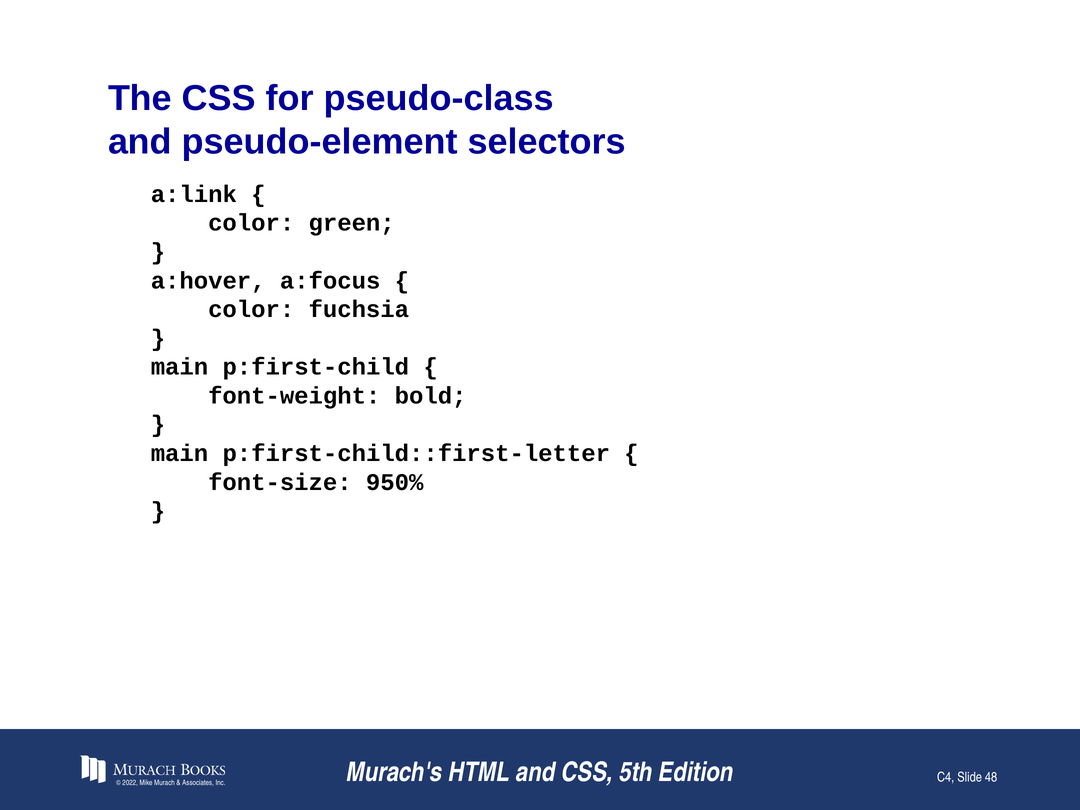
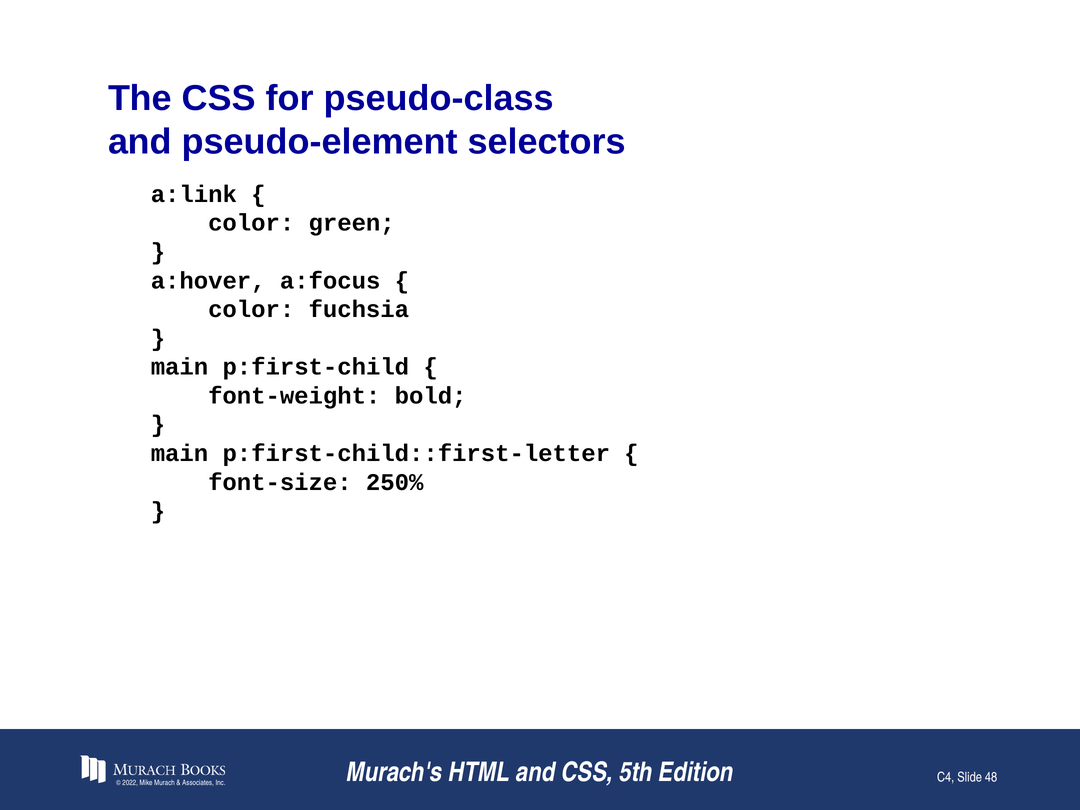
950%: 950% -> 250%
